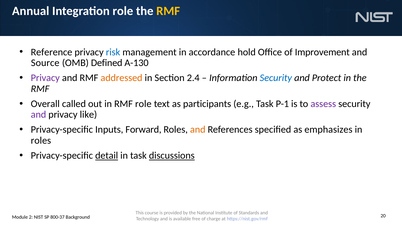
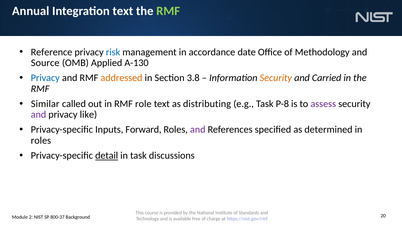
Integration role: role -> text
RMF at (168, 11) colour: yellow -> light green
hold: hold -> date
Improvement: Improvement -> Methodology
Defined: Defined -> Applied
Privacy at (45, 78) colour: purple -> blue
2.4: 2.4 -> 3.8
Security at (276, 78) colour: blue -> orange
Protect: Protect -> Carried
Overall: Overall -> Similar
participants: participants -> distributing
P-1: P-1 -> P-8
and at (198, 130) colour: orange -> purple
emphasizes: emphasizes -> determined
discussions underline: present -> none
